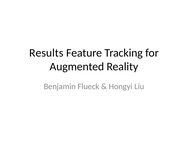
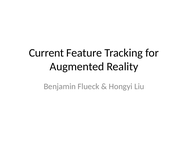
Results: Results -> Current
